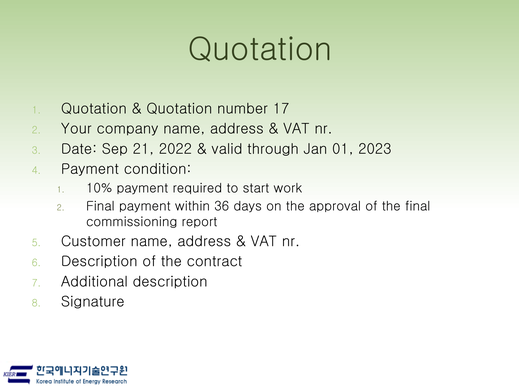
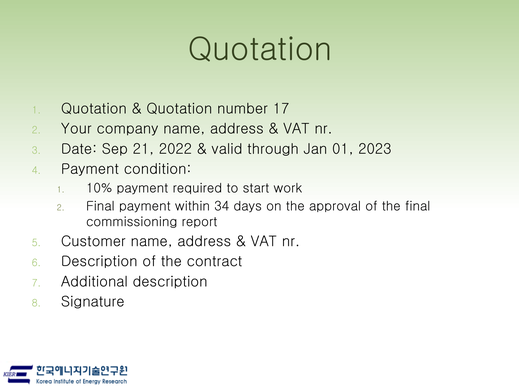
36: 36 -> 34
